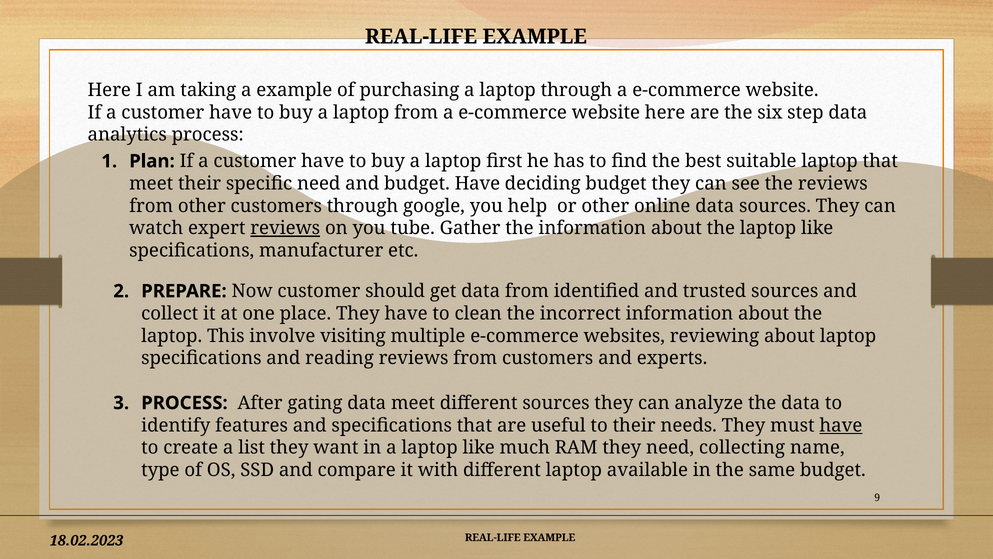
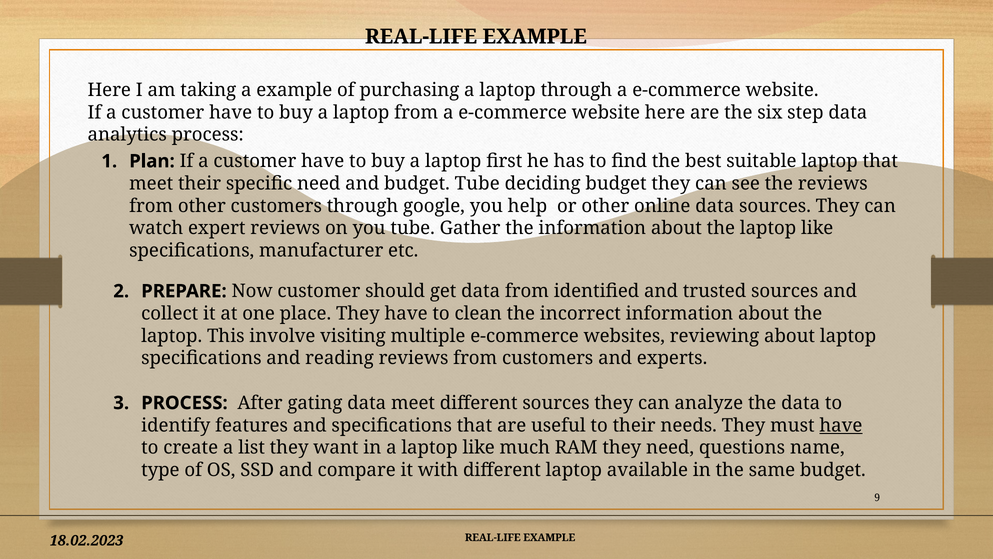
budget Have: Have -> Tube
reviews at (285, 228) underline: present -> none
collecting: collecting -> questions
